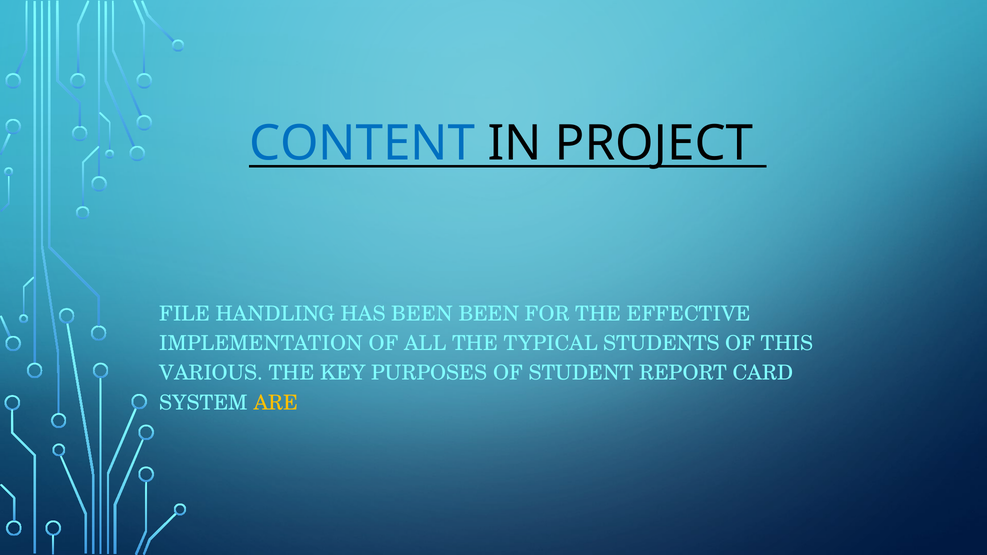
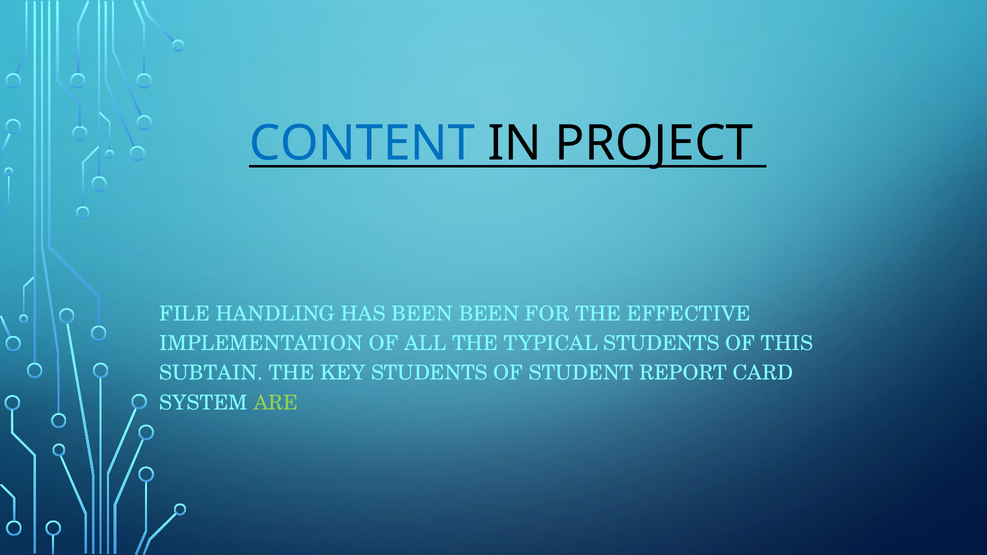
VARIOUS: VARIOUS -> SUBTAIN
KEY PURPOSES: PURPOSES -> STUDENTS
ARE colour: yellow -> light green
